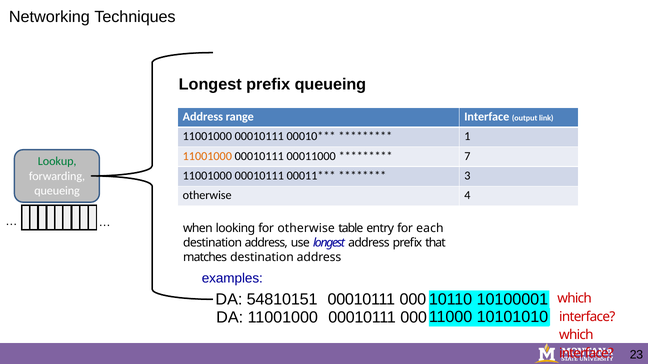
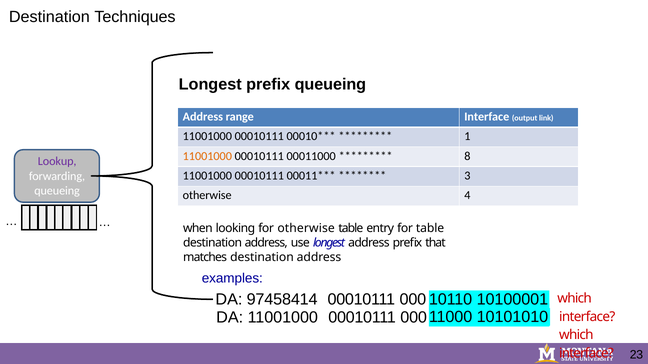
Networking at (49, 17): Networking -> Destination
7: 7 -> 8
Lookup colour: green -> purple
for each: each -> table
54810151: 54810151 -> 97458414
